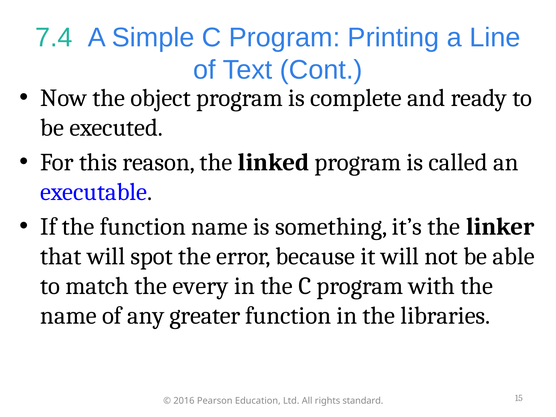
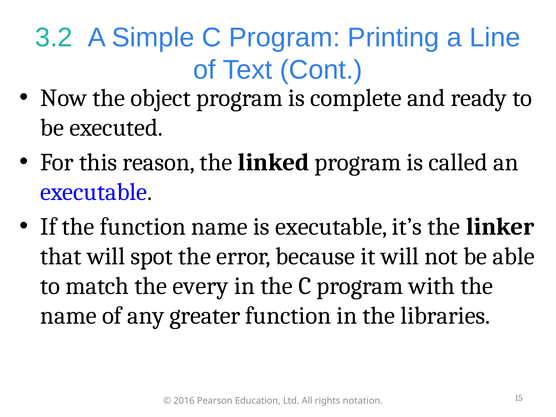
7.4: 7.4 -> 3.2
is something: something -> executable
standard: standard -> notation
